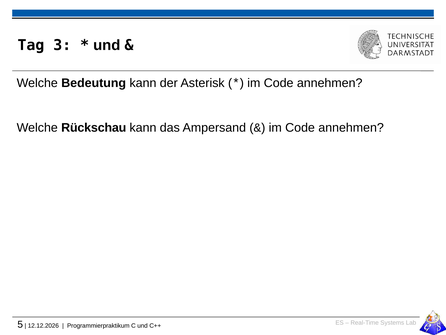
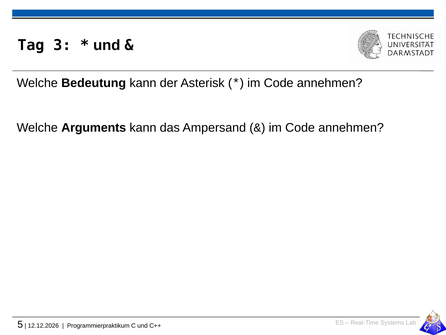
Rückschau: Rückschau -> Arguments
